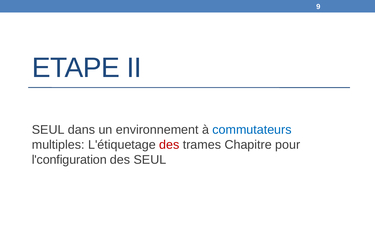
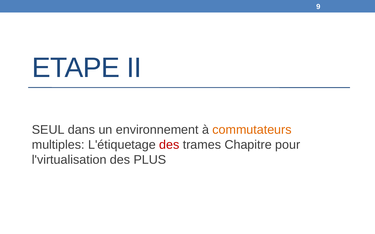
commutateurs colour: blue -> orange
l'configuration: l'configuration -> l'virtualisation
des SEUL: SEUL -> PLUS
